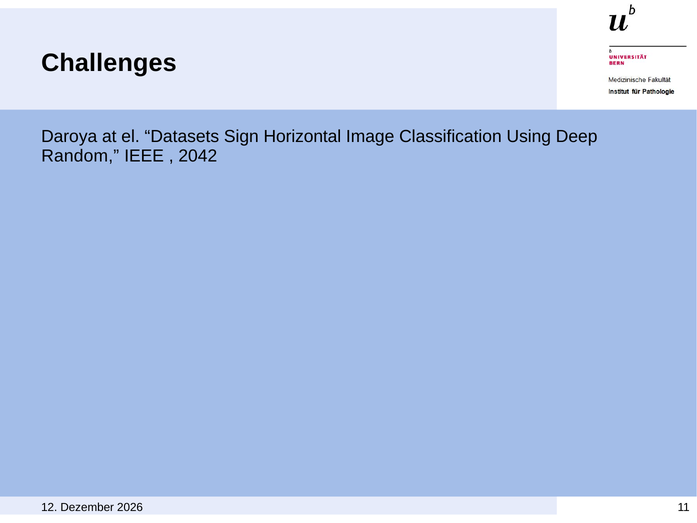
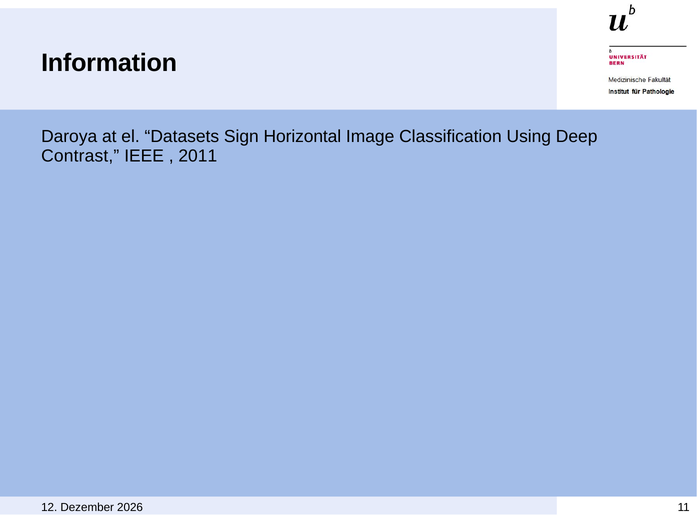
Challenges: Challenges -> Information
Random: Random -> Contrast
2042: 2042 -> 2011
